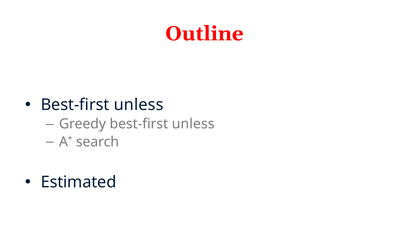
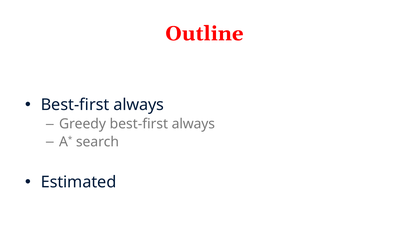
unless at (139, 105): unless -> always
Greedy best-first unless: unless -> always
